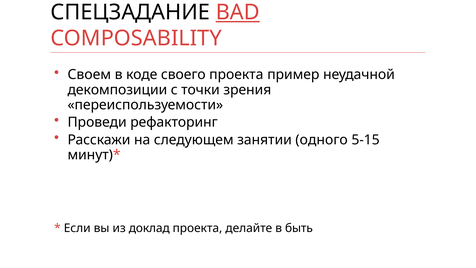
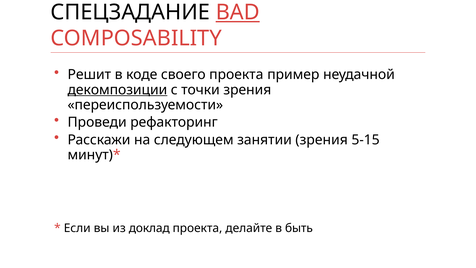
Своем: Своем -> Решит
декомпозиции underline: none -> present
занятии одного: одного -> зрения
